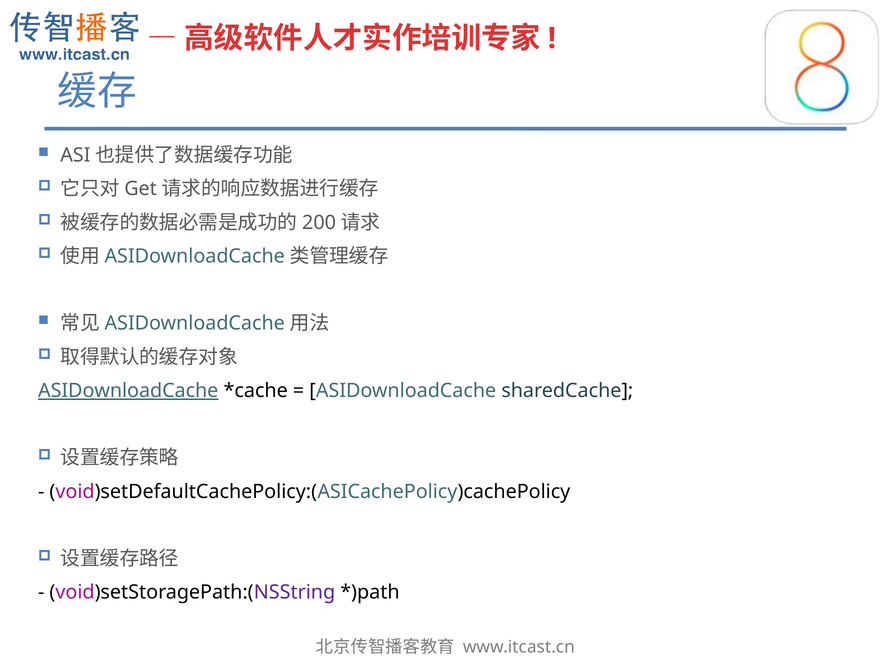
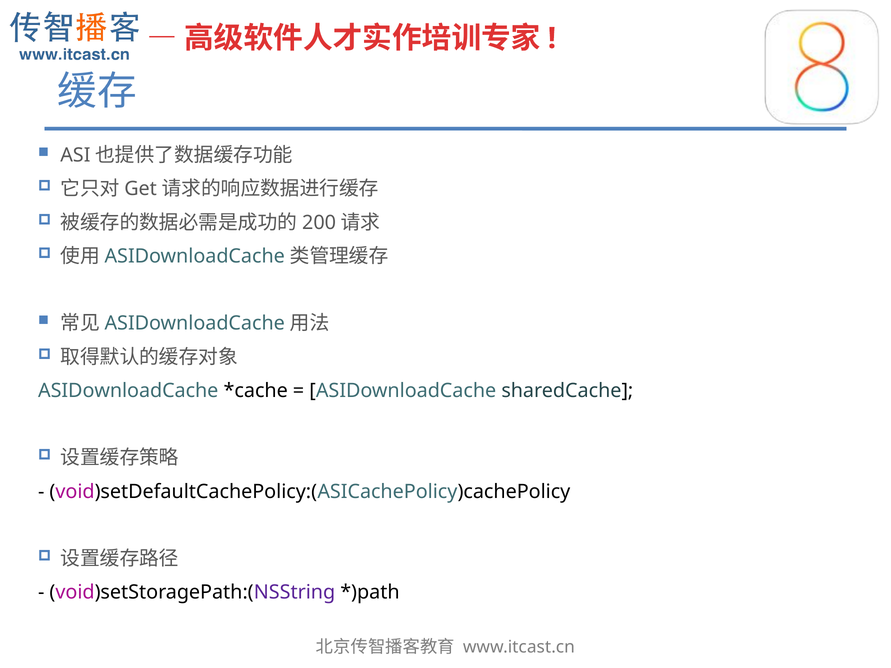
ASIDownloadCache at (128, 391) underline: present -> none
